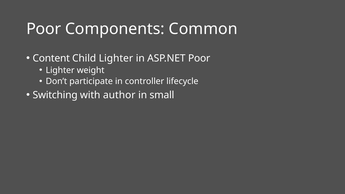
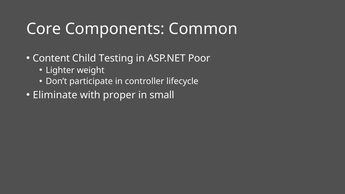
Poor at (44, 29): Poor -> Core
Child Lighter: Lighter -> Testing
Switching: Switching -> Eliminate
author: author -> proper
